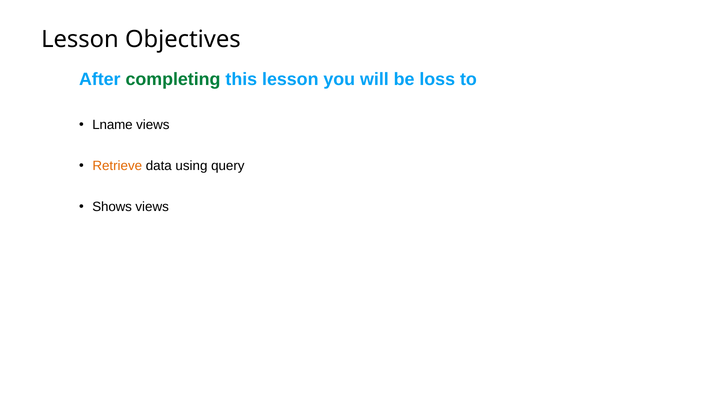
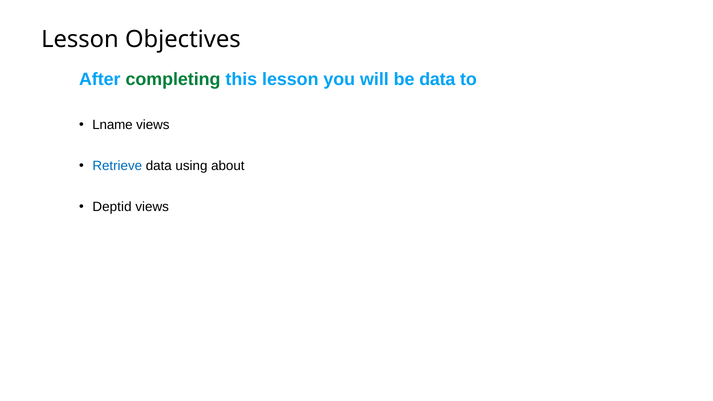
be loss: loss -> data
Retrieve colour: orange -> blue
query: query -> about
Shows: Shows -> Deptid
